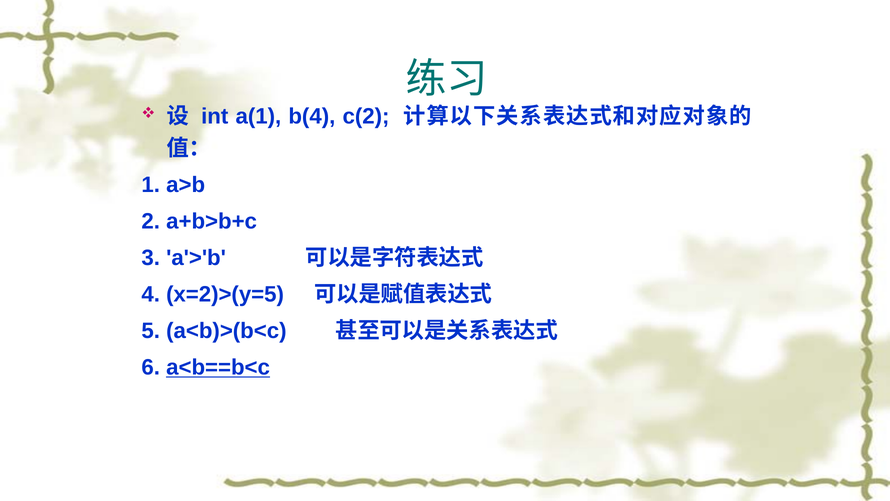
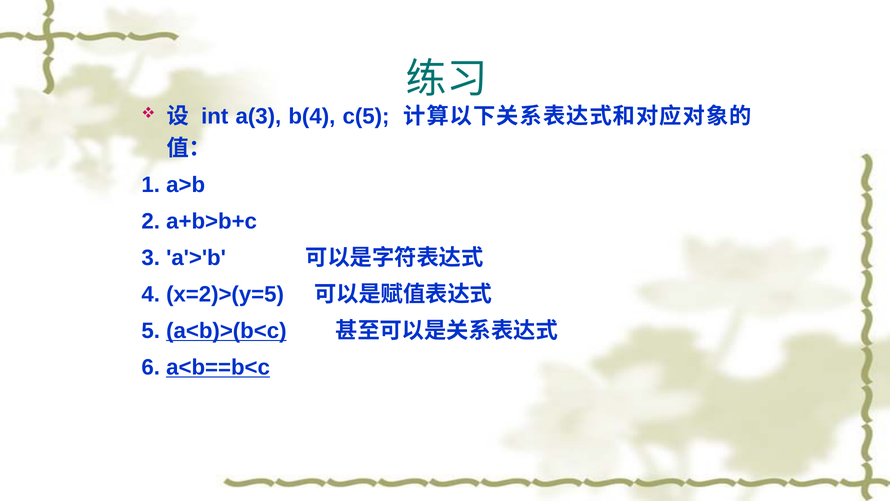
a(1: a(1 -> a(3
c(2: c(2 -> c(5
a<b)>(b<c underline: none -> present
